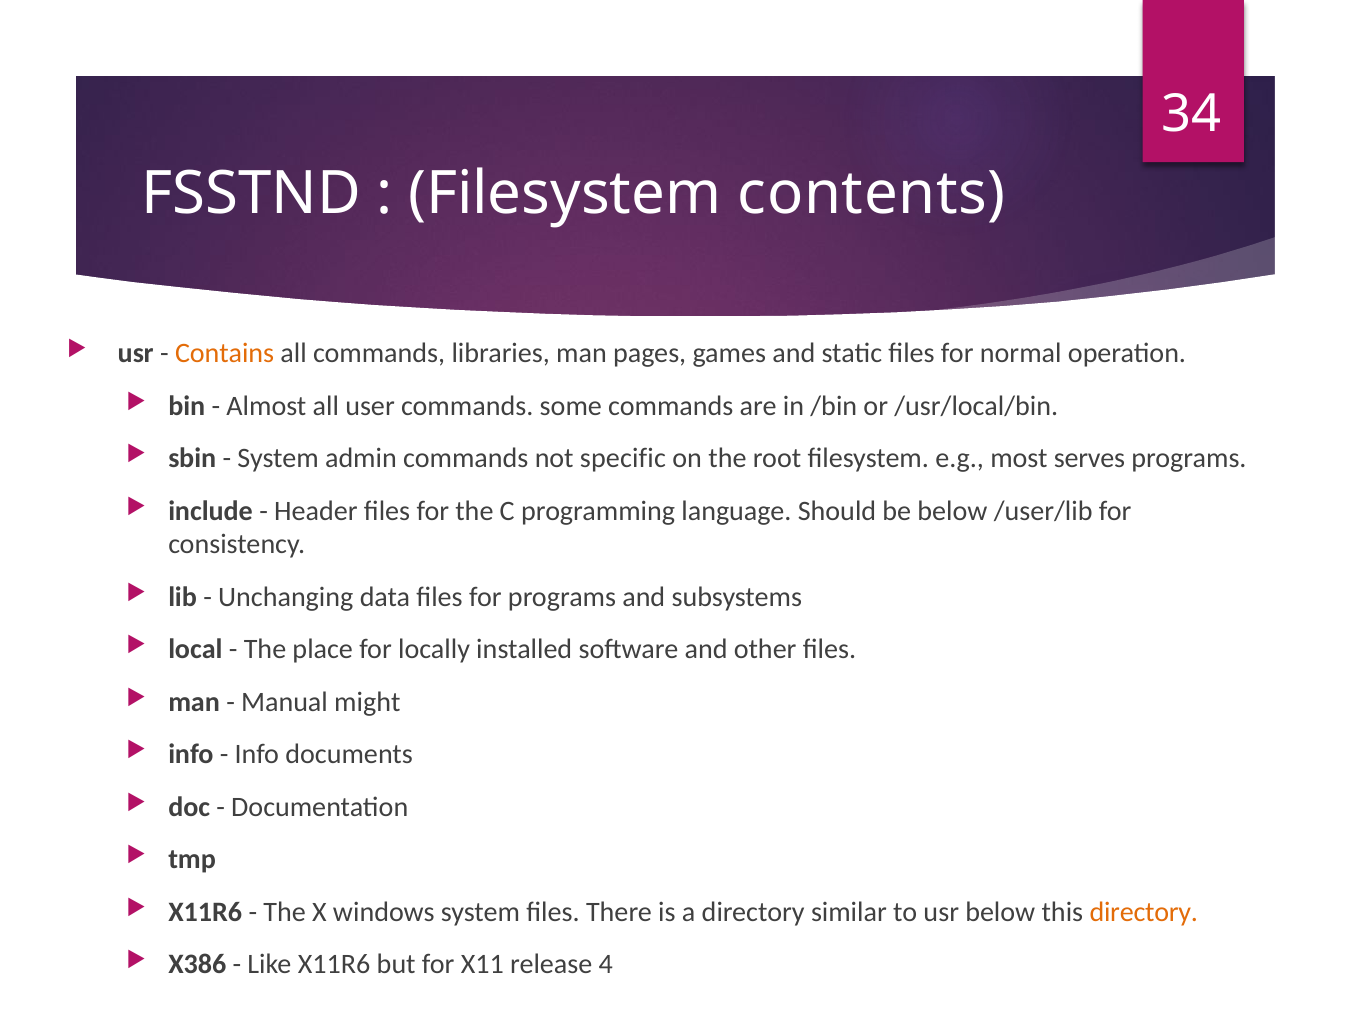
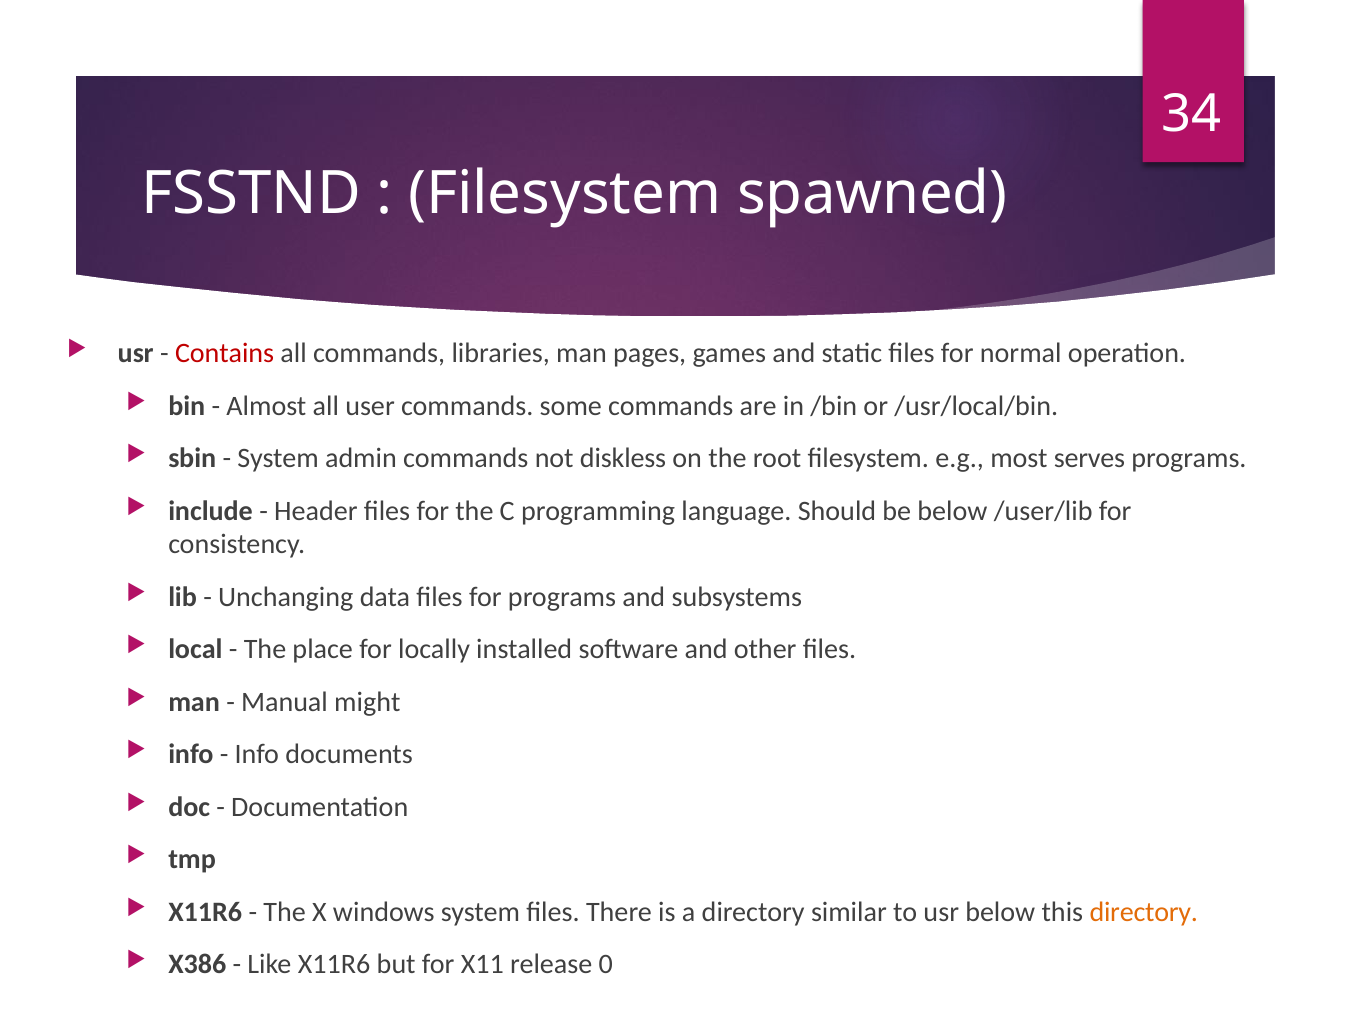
contents: contents -> spawned
Contains colour: orange -> red
specific: specific -> diskless
4: 4 -> 0
